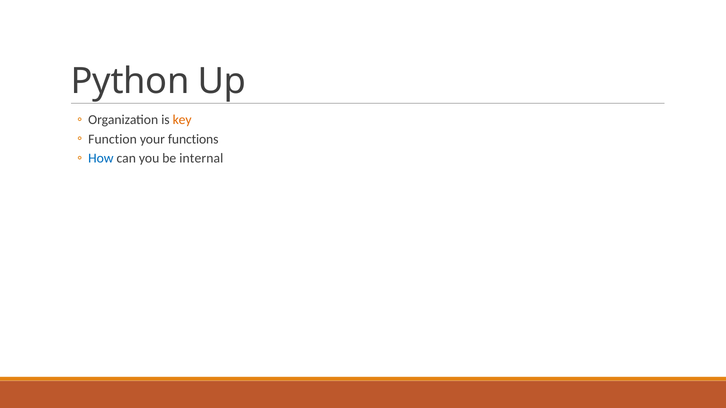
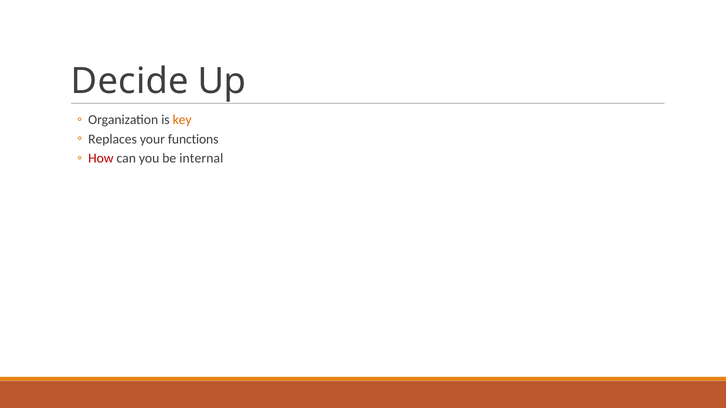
Python: Python -> Decide
Function: Function -> Replaces
How colour: blue -> red
